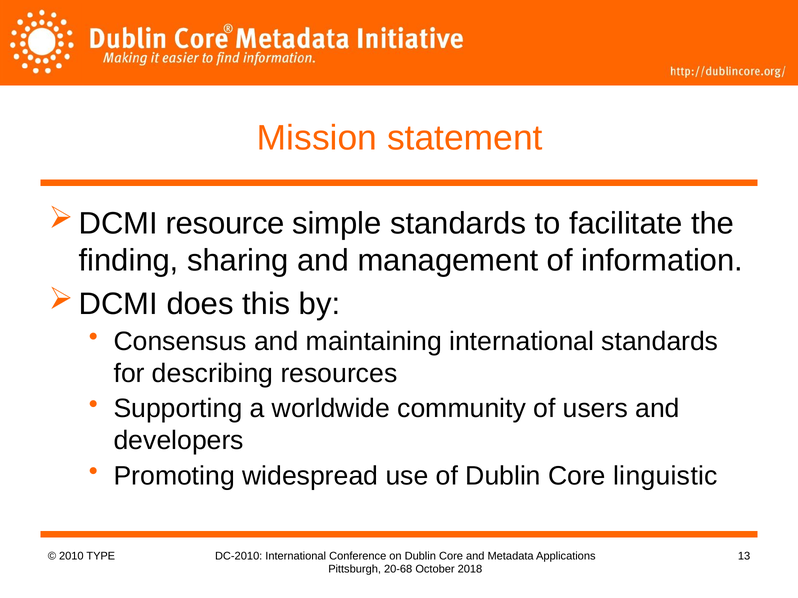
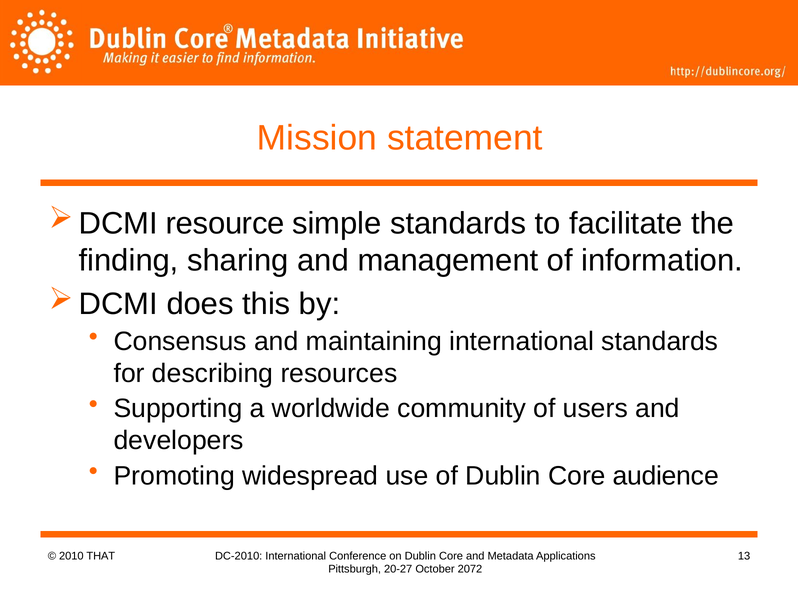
linguistic: linguistic -> audience
TYPE: TYPE -> THAT
20-68: 20-68 -> 20-27
2018: 2018 -> 2072
